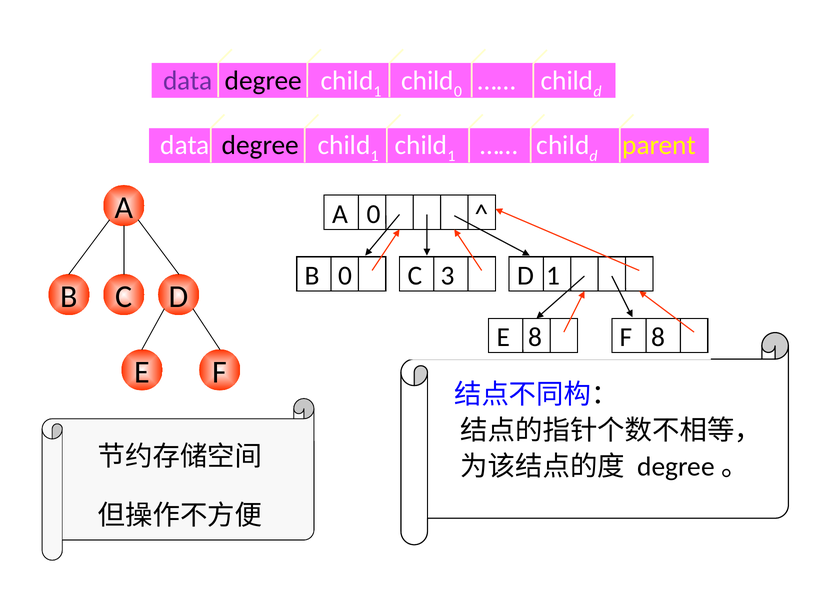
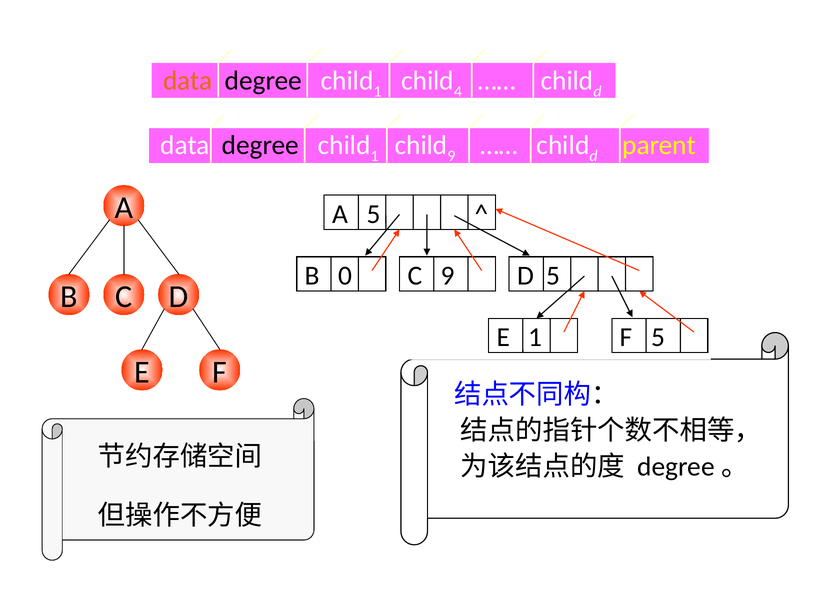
data at (188, 81) colour: purple -> orange
0 at (458, 91): 0 -> 4
1 at (451, 156): 1 -> 9
A 0: 0 -> 5
C 3: 3 -> 9
D 1: 1 -> 5
E 8: 8 -> 1
F 8: 8 -> 5
